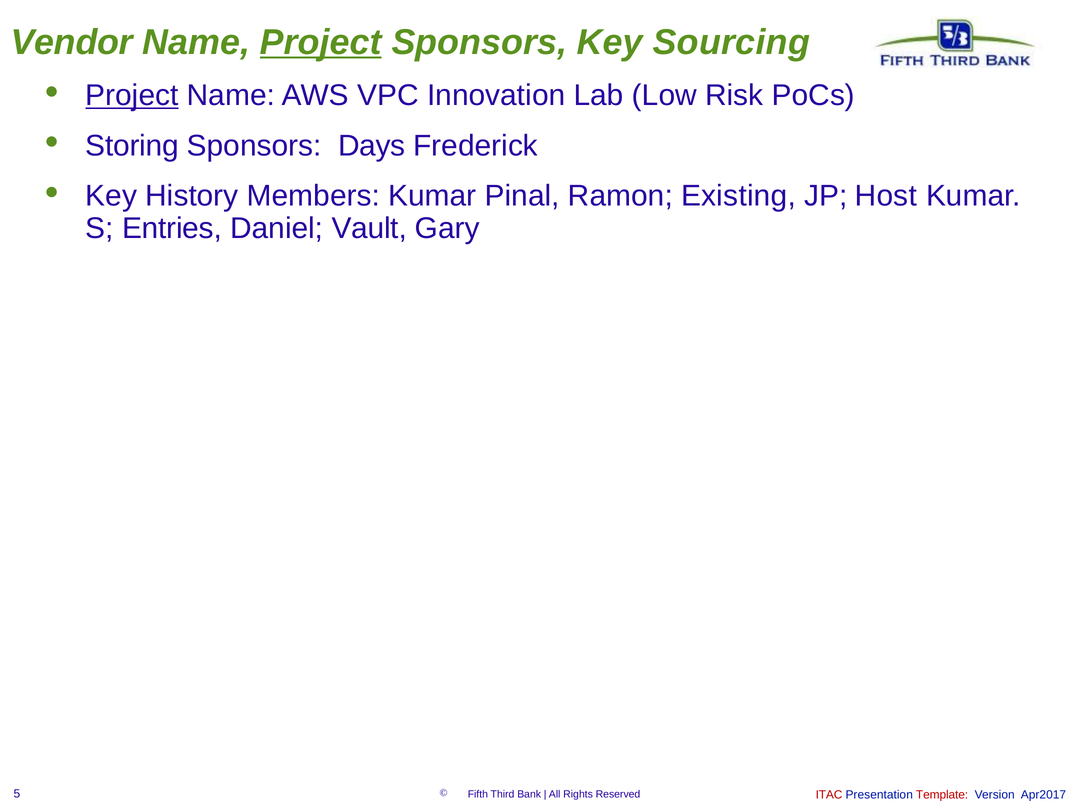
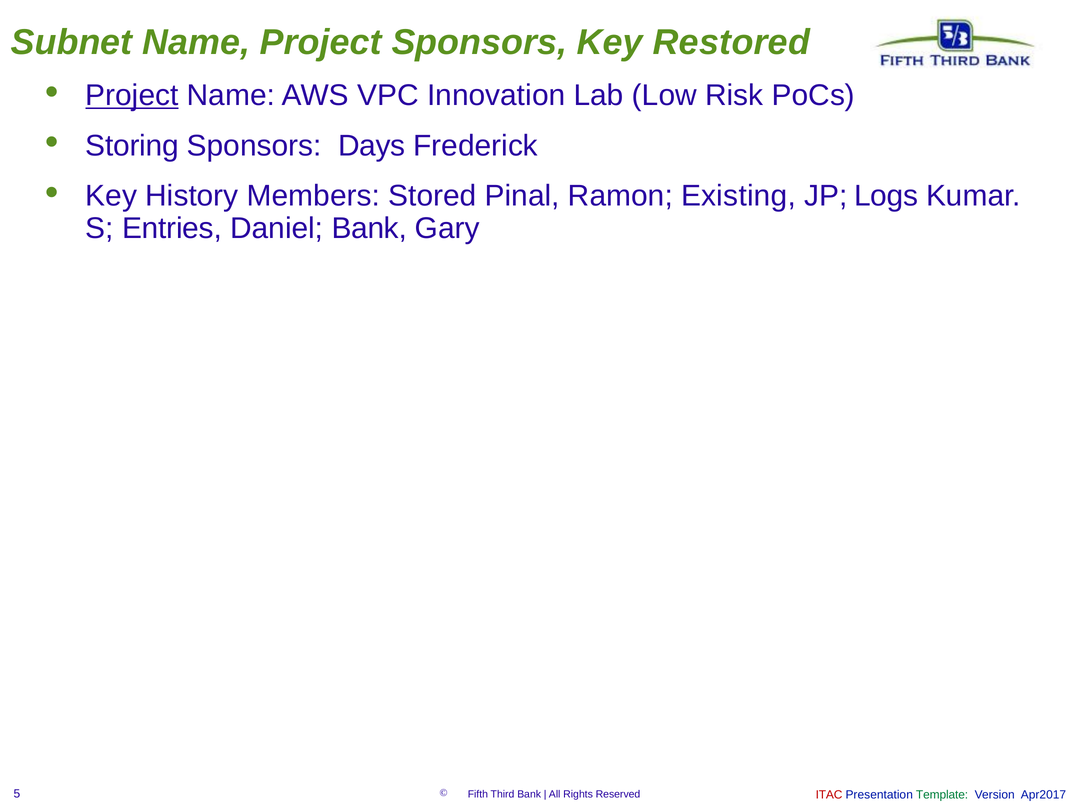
Vendor: Vendor -> Subnet
Project at (321, 42) underline: present -> none
Sourcing: Sourcing -> Restored
Members Kumar: Kumar -> Stored
Host: Host -> Logs
Daniel Vault: Vault -> Bank
Template colour: red -> green
